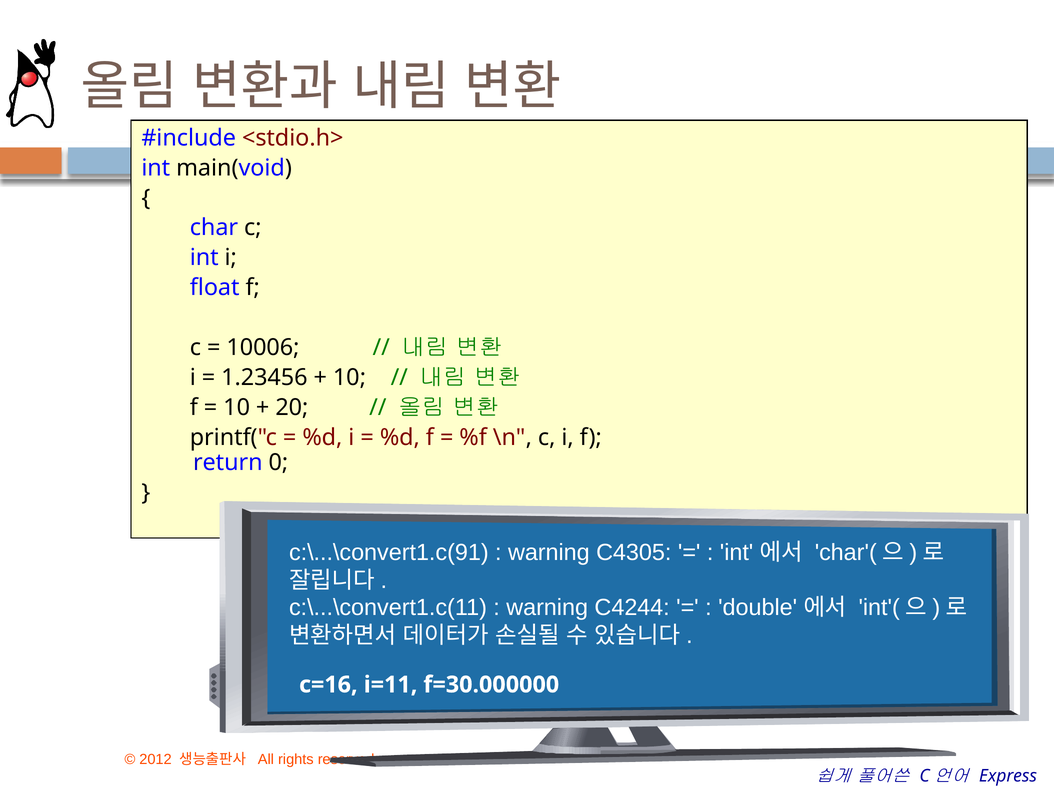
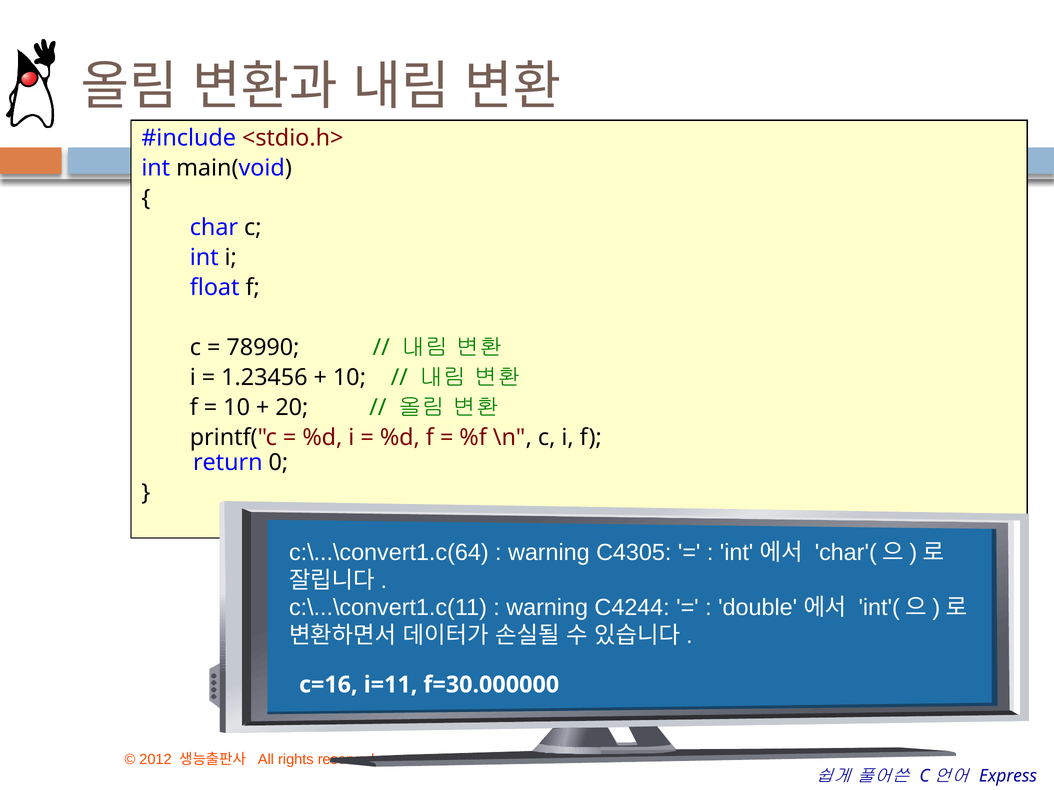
10006: 10006 -> 78990
c:\...\convert1.c(91: c:\...\convert1.c(91 -> c:\...\convert1.c(64
